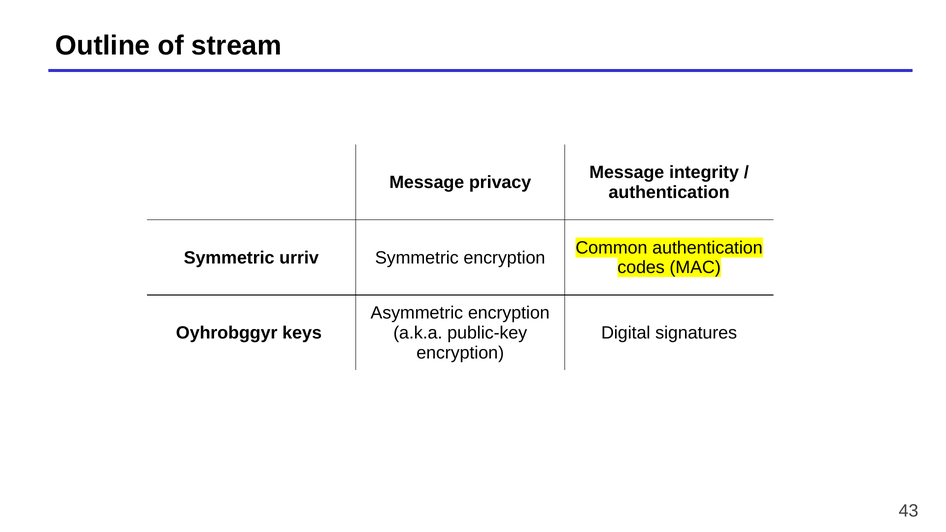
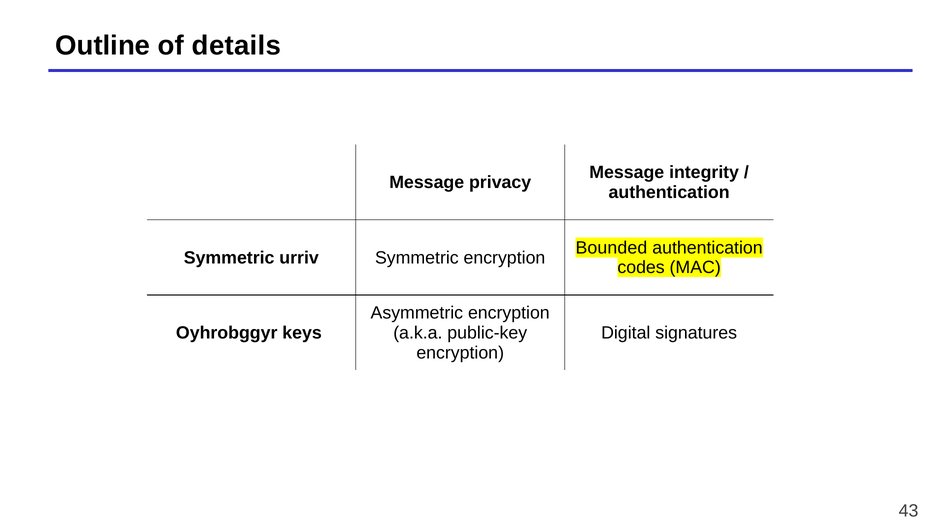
stream: stream -> details
Common: Common -> Bounded
